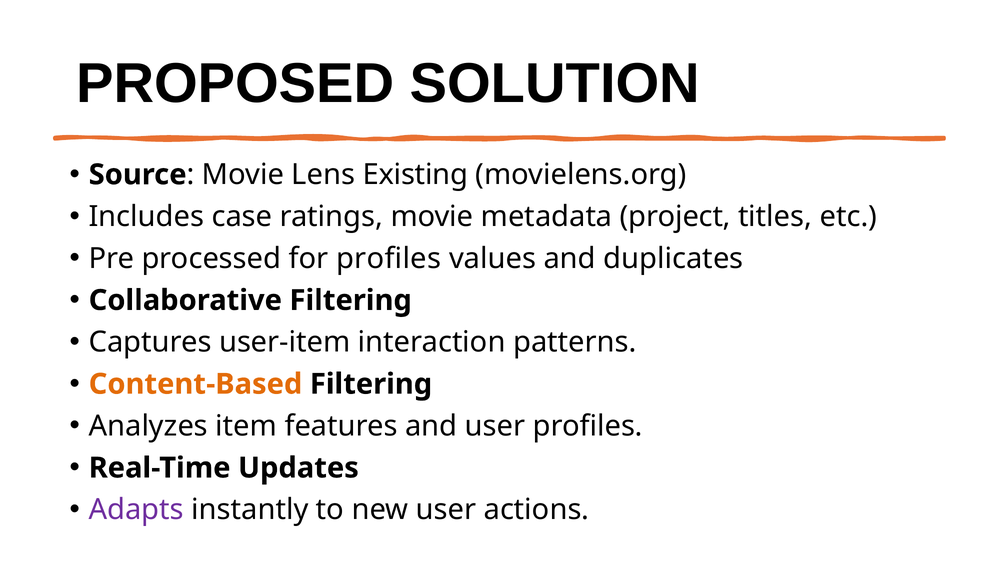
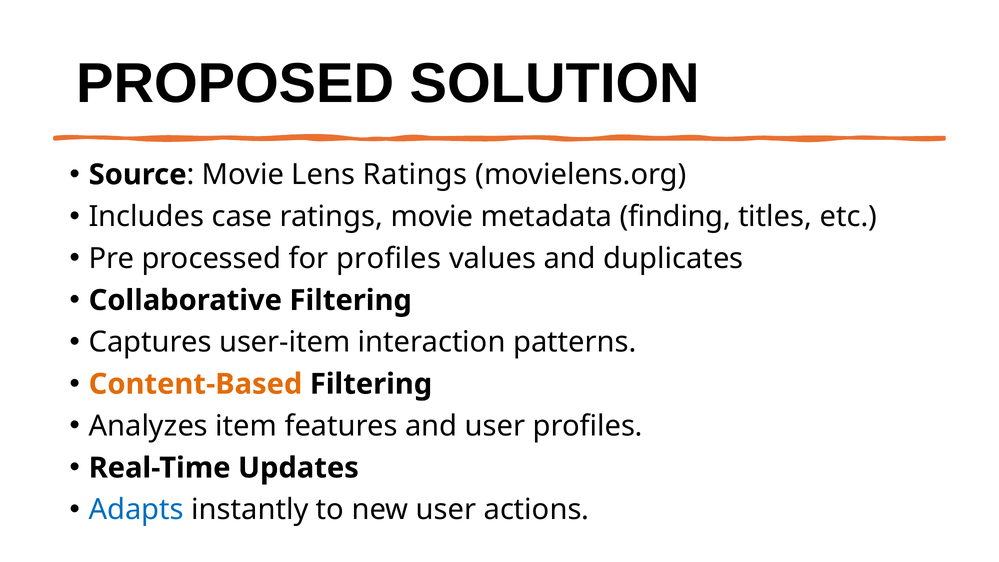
Lens Existing: Existing -> Ratings
project: project -> finding
Adapts colour: purple -> blue
